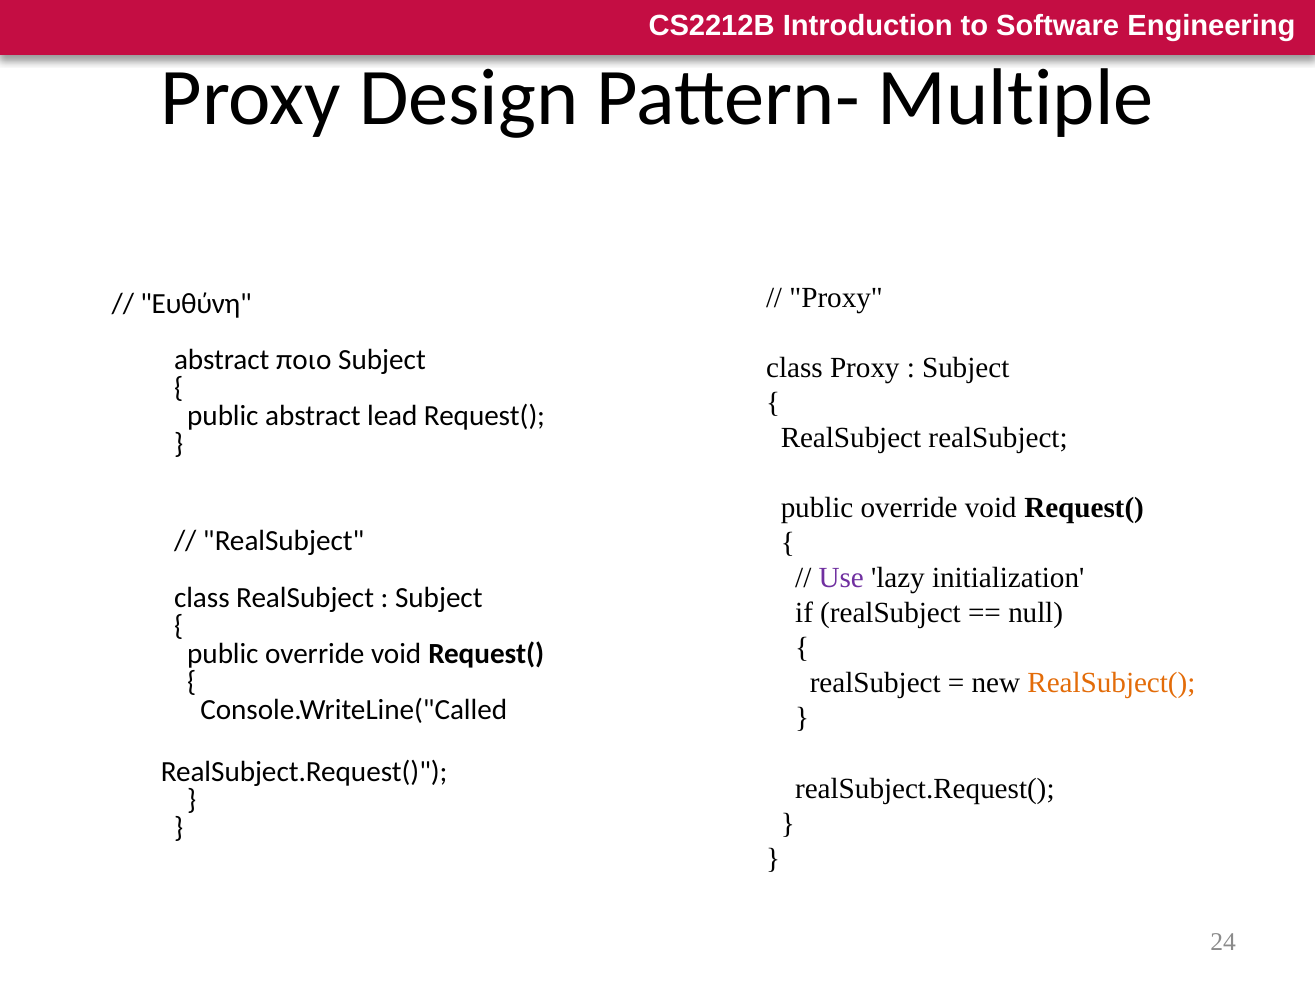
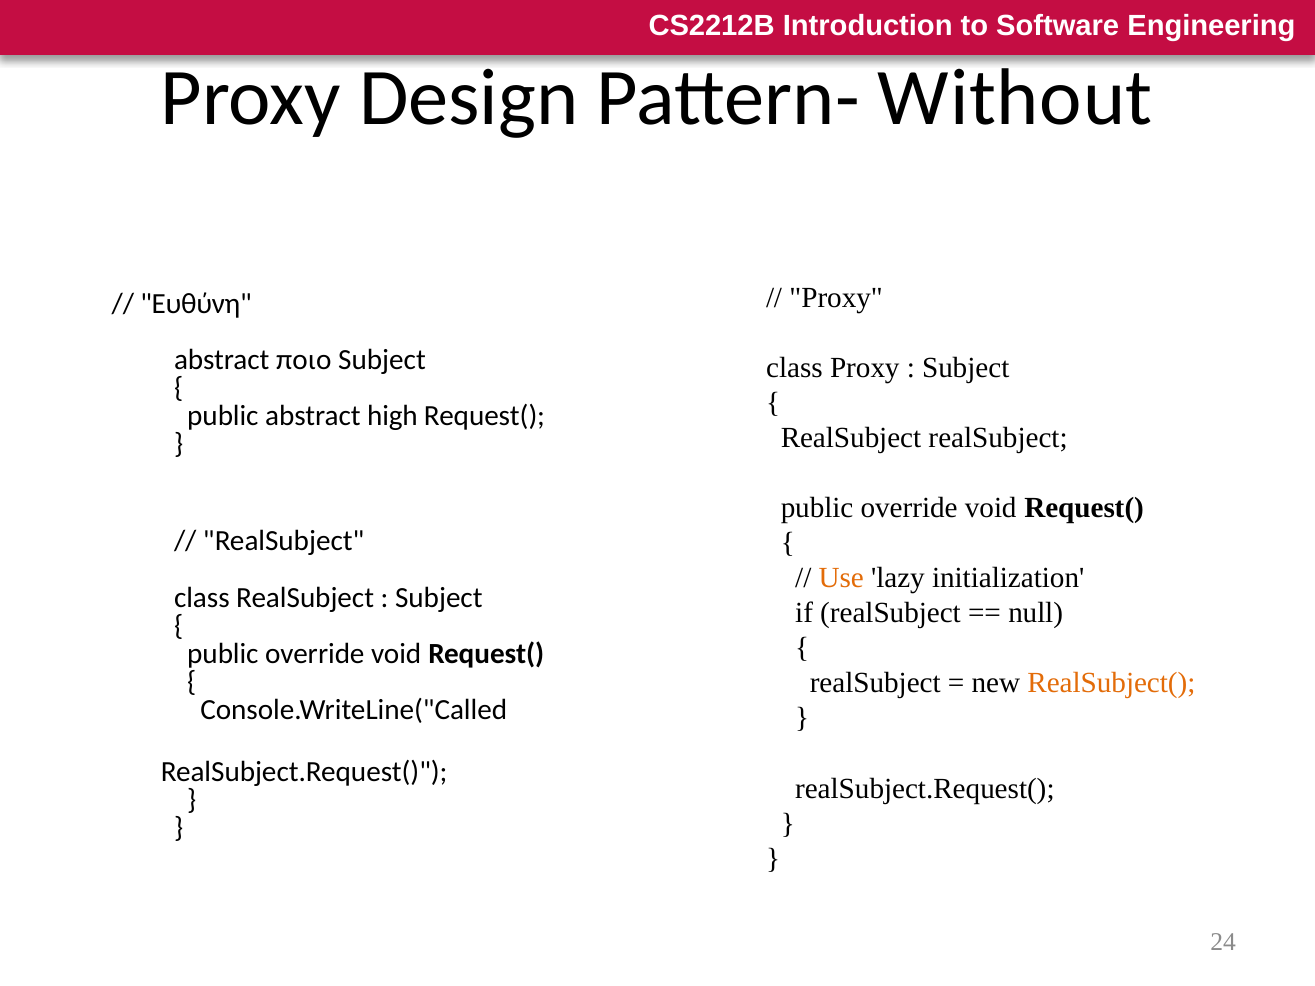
Multiple: Multiple -> Without
lead: lead -> high
Use colour: purple -> orange
